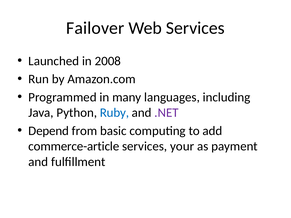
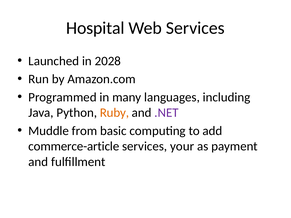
Failover: Failover -> Hospital
2008: 2008 -> 2028
Ruby colour: blue -> orange
Depend: Depend -> Muddle
